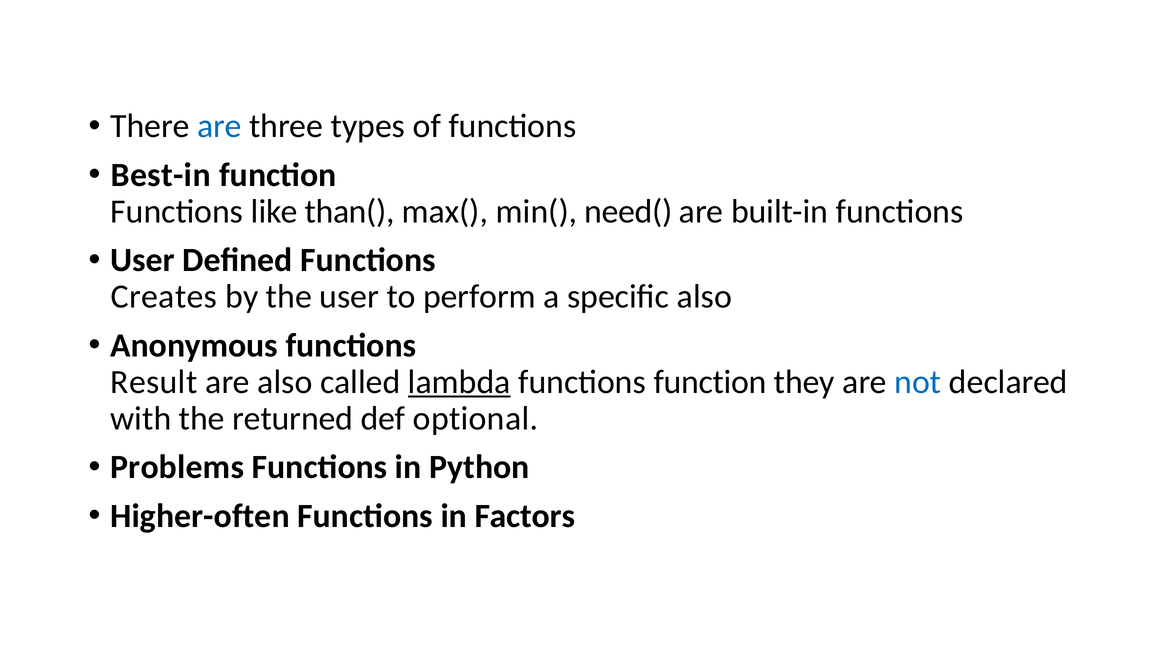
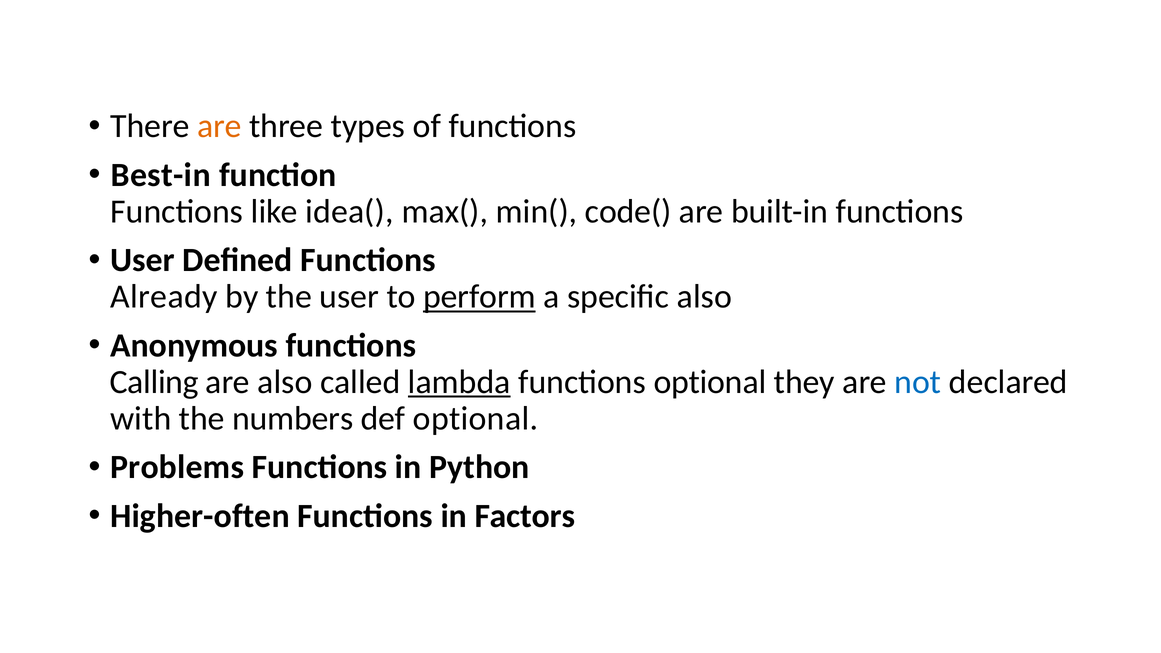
are at (219, 126) colour: blue -> orange
than(: than( -> idea(
need(: need( -> code(
Creates: Creates -> Already
perform underline: none -> present
Result: Result -> Calling
functions function: function -> optional
returned: returned -> numbers
